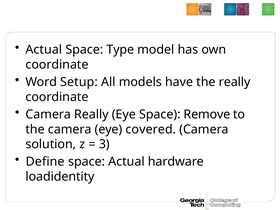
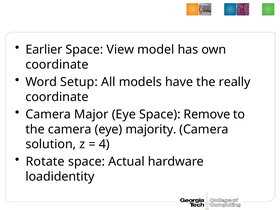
Actual at (44, 50): Actual -> Earlier
Type: Type -> View
Camera Really: Really -> Major
covered: covered -> majority
3: 3 -> 4
Define: Define -> Rotate
